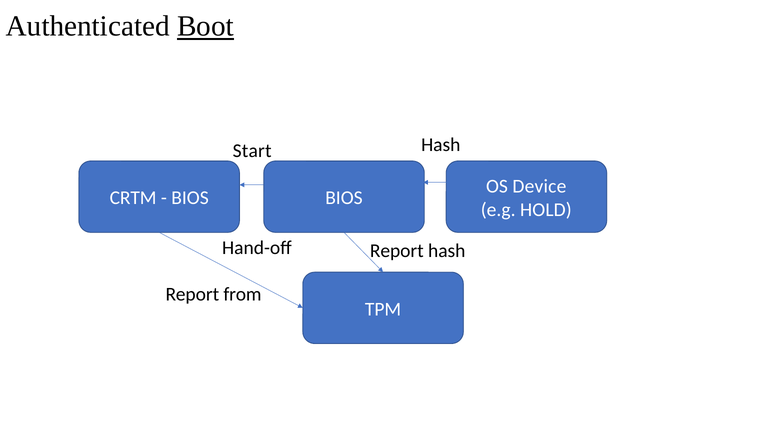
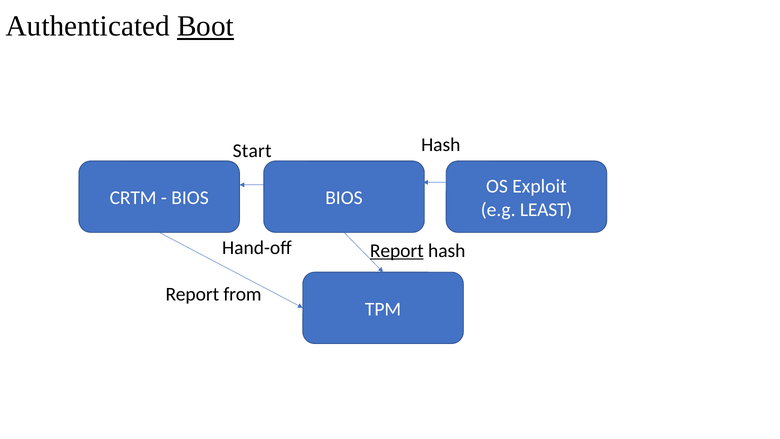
Device: Device -> Exploit
HOLD: HOLD -> LEAST
Report at (397, 251) underline: none -> present
